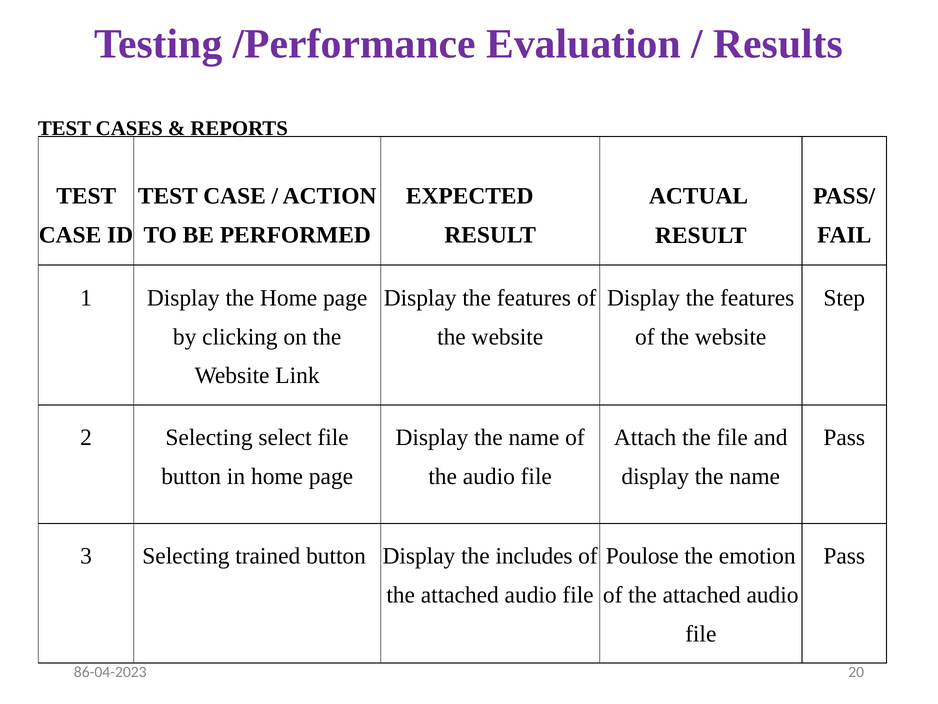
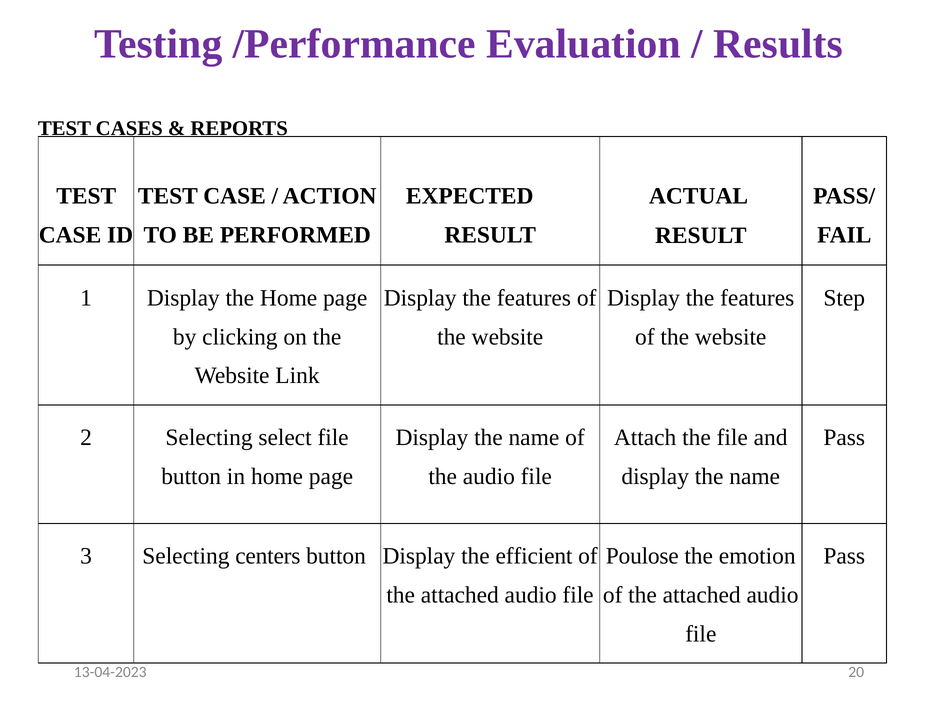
trained: trained -> centers
includes: includes -> efficient
86-04-2023: 86-04-2023 -> 13-04-2023
